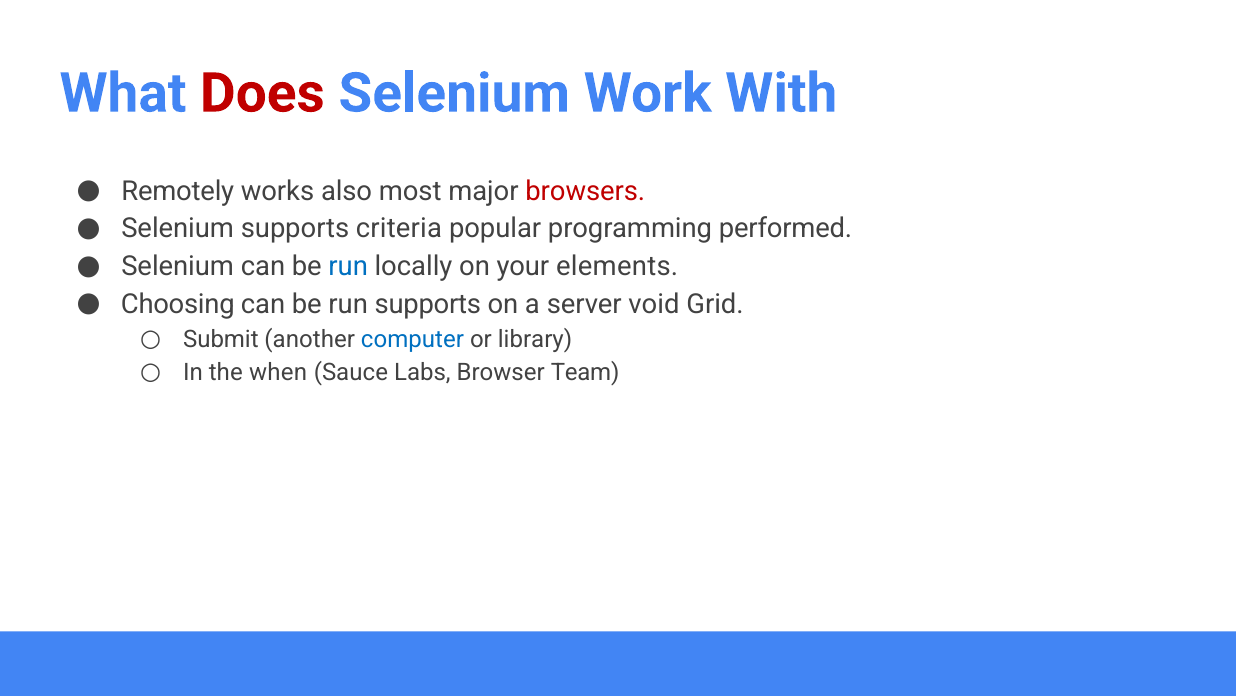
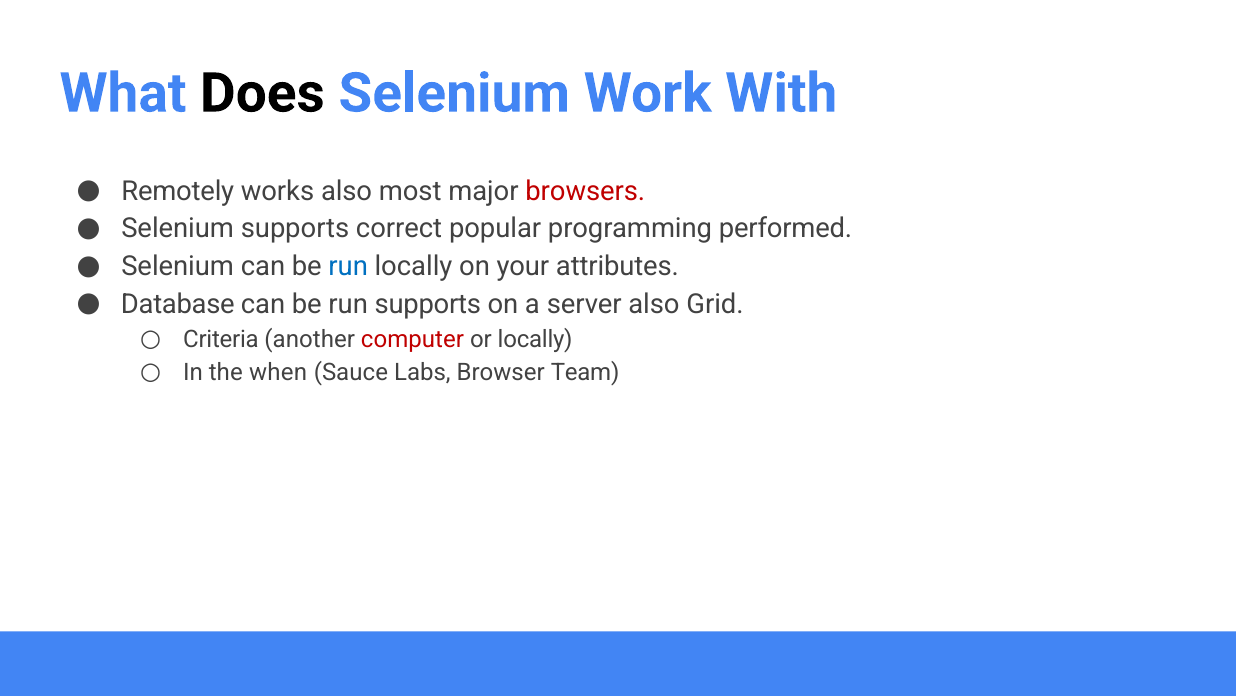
Does colour: red -> black
criteria: criteria -> correct
elements: elements -> attributes
Choosing: Choosing -> Database
server void: void -> also
Submit: Submit -> Criteria
computer colour: blue -> red
or library: library -> locally
